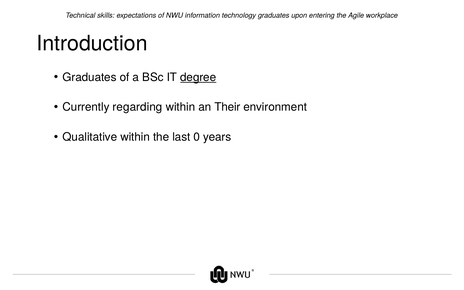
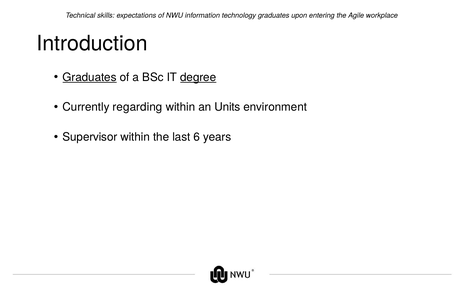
Graduates at (90, 77) underline: none -> present
Their: Their -> Units
Qualitative: Qualitative -> Supervisor
0: 0 -> 6
